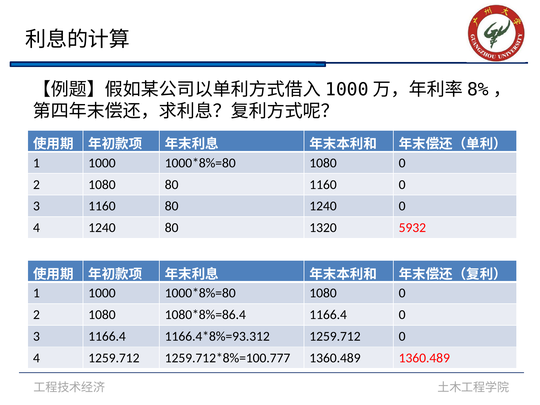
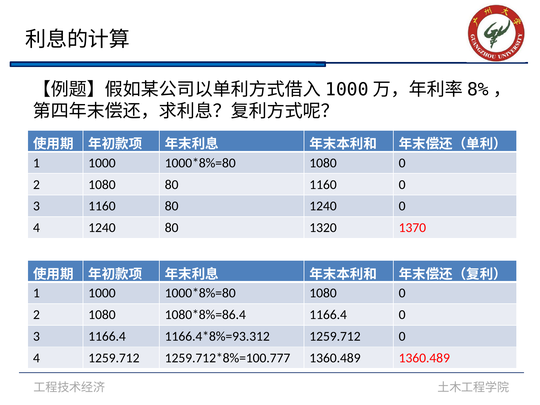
5932: 5932 -> 1370
